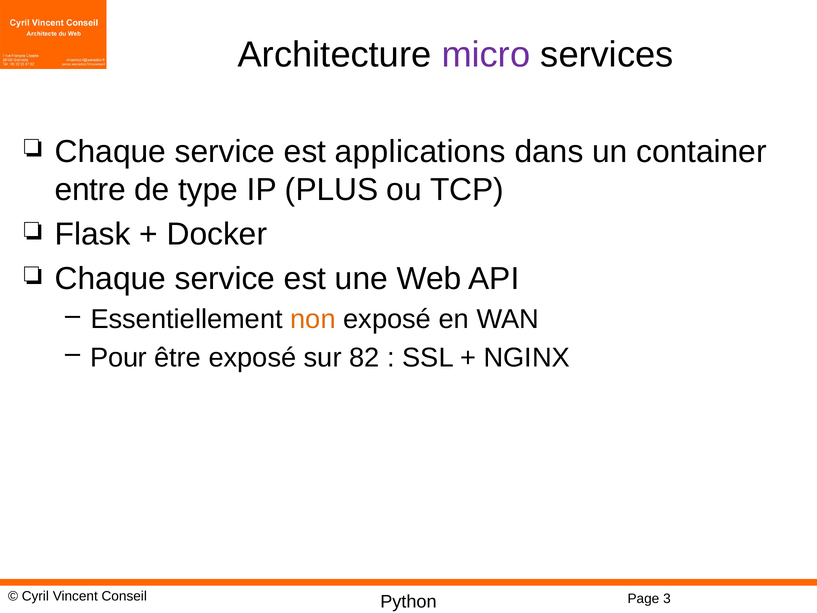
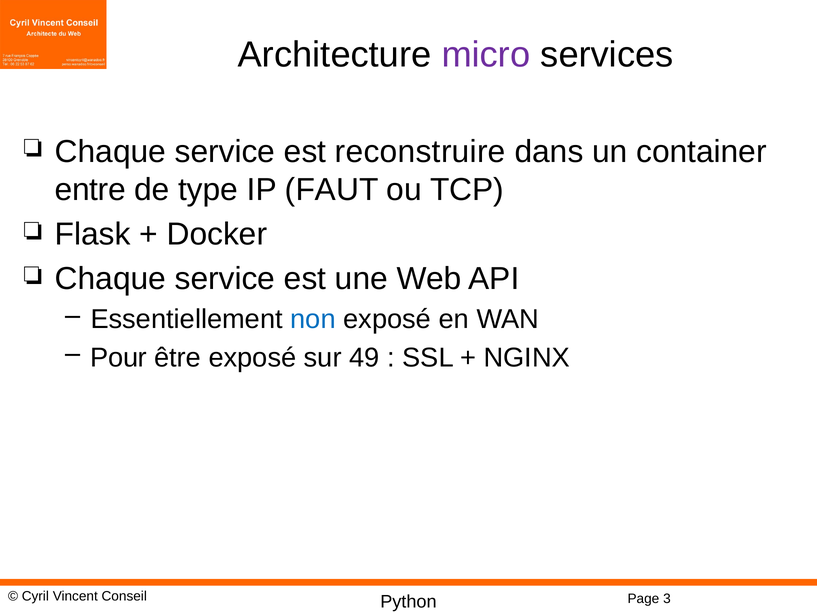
applications: applications -> reconstruire
PLUS: PLUS -> FAUT
non colour: orange -> blue
82: 82 -> 49
